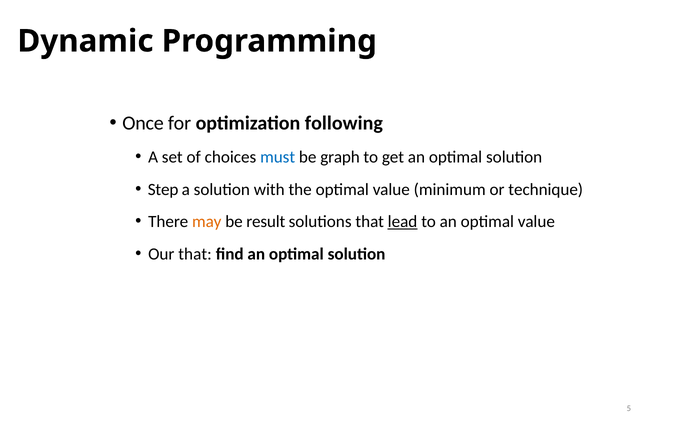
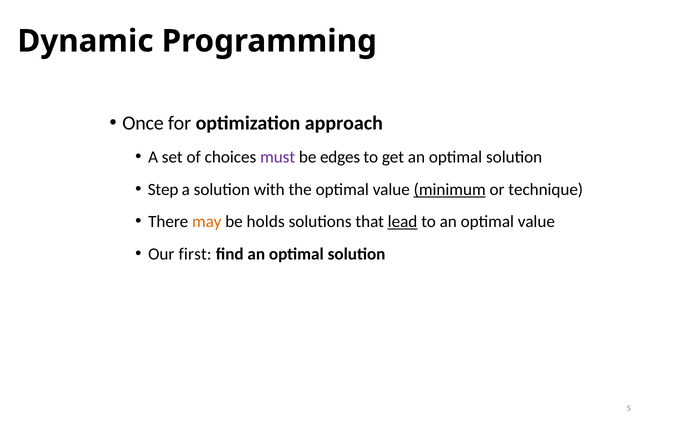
following: following -> approach
must colour: blue -> purple
graph: graph -> edges
minimum underline: none -> present
result: result -> holds
Our that: that -> first
